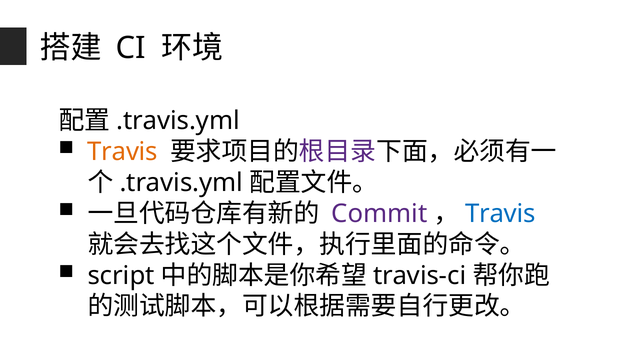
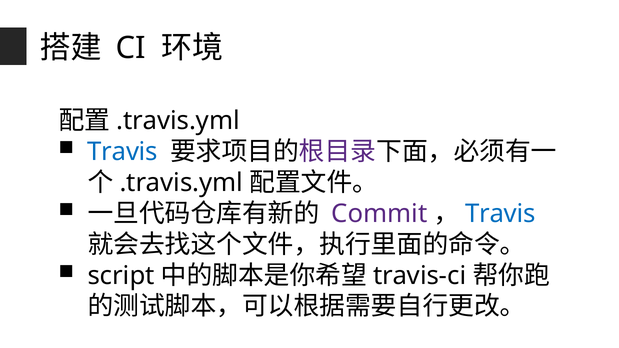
Travis at (123, 152) colour: orange -> blue
